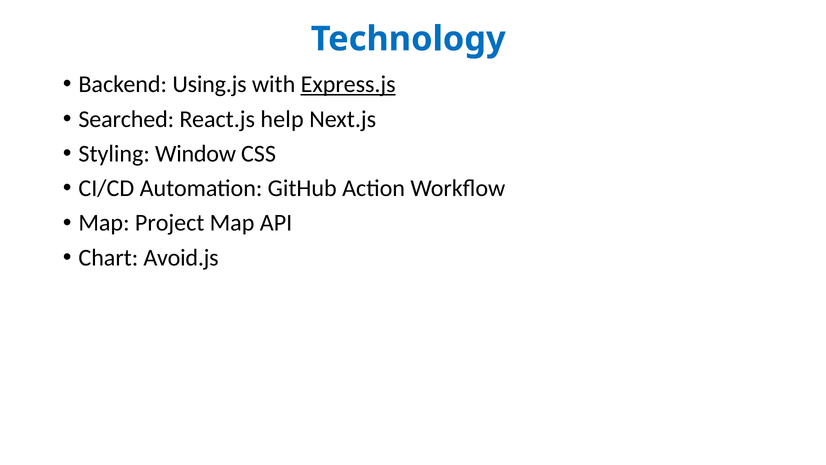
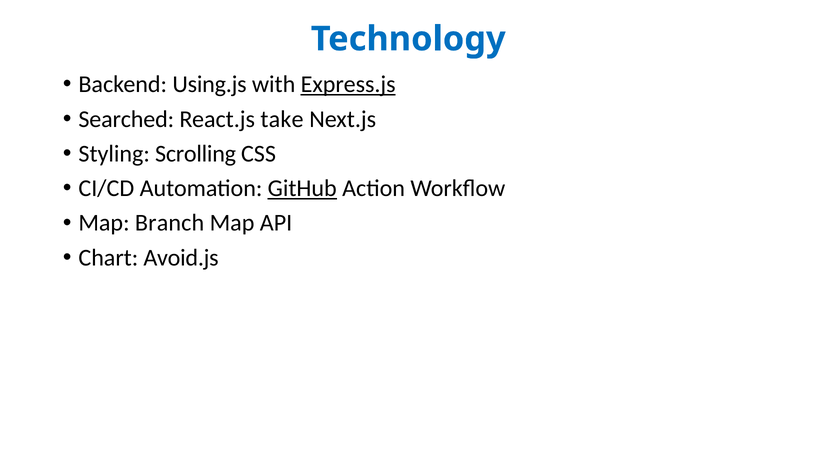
help: help -> take
Window: Window -> Scrolling
GitHub underline: none -> present
Project: Project -> Branch
